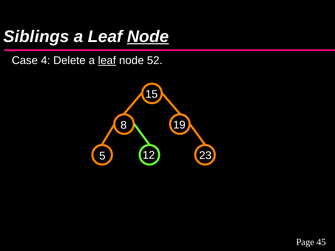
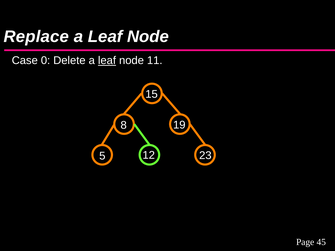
Siblings: Siblings -> Replace
Node at (148, 37) underline: present -> none
4: 4 -> 0
52: 52 -> 11
